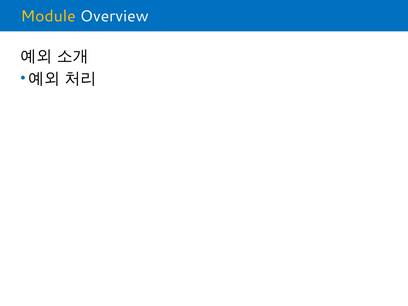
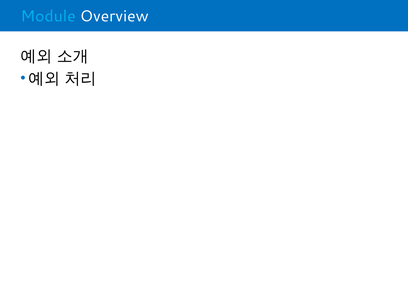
Module colour: yellow -> light blue
